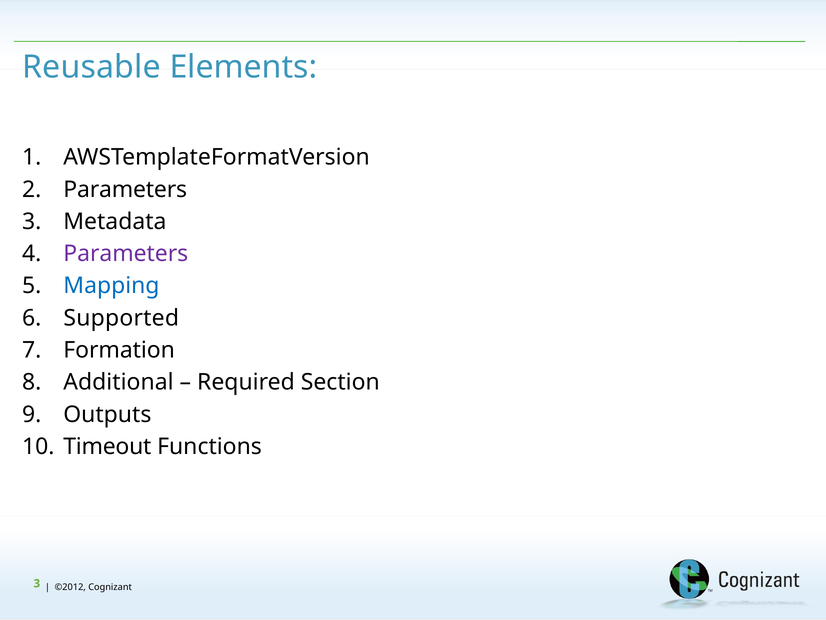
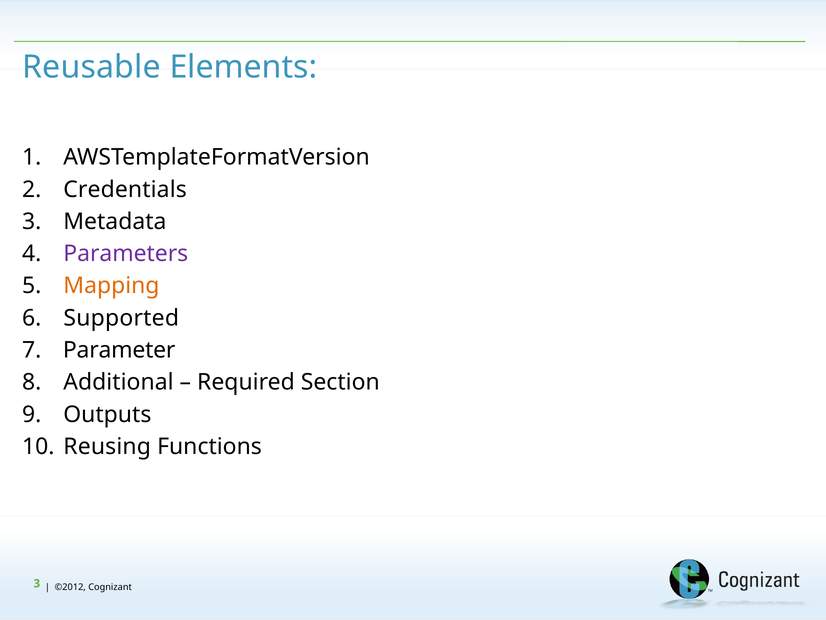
Parameters at (125, 189): Parameters -> Credentials
Mapping colour: blue -> orange
Formation: Formation -> Parameter
Timeout: Timeout -> Reusing
